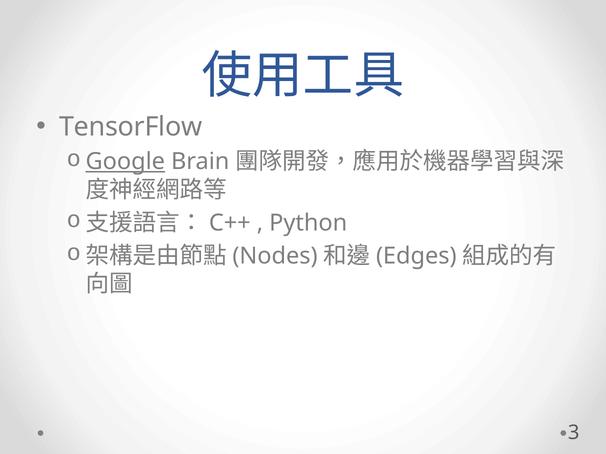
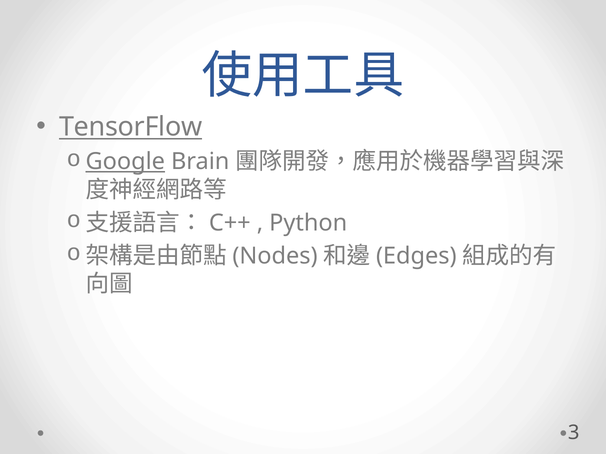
TensorFlow underline: none -> present
